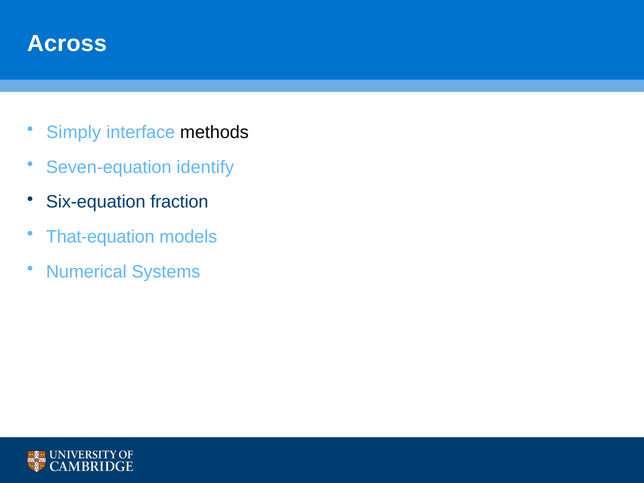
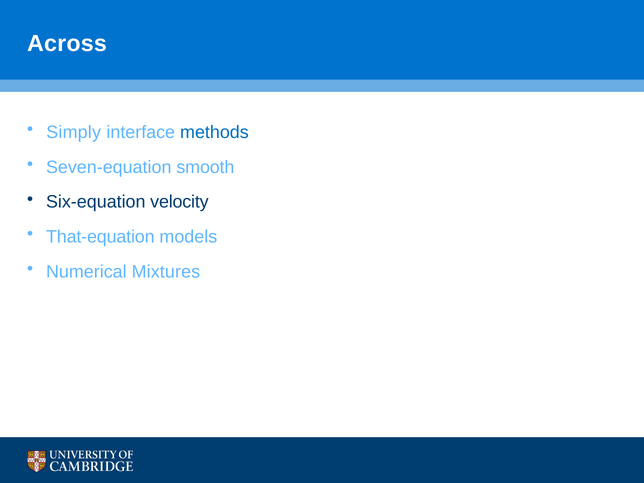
methods colour: black -> blue
identify: identify -> smooth
fraction: fraction -> velocity
Systems: Systems -> Mixtures
